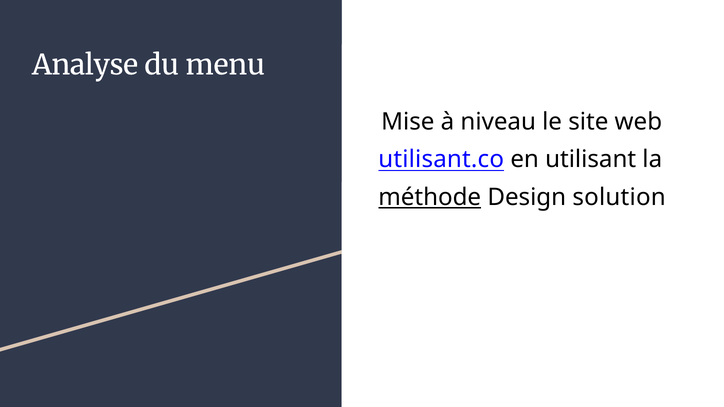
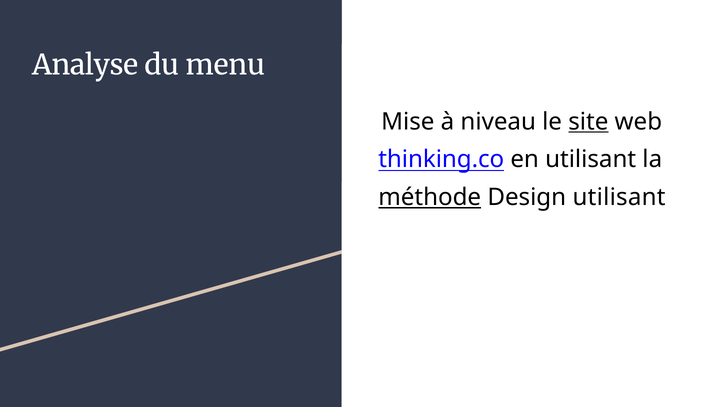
site underline: none -> present
utilisant.co: utilisant.co -> thinking.co
Design solution: solution -> utilisant
